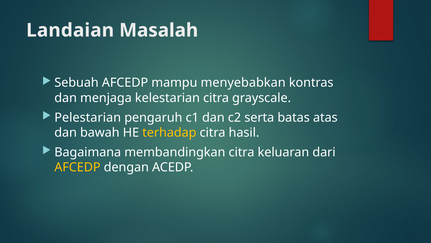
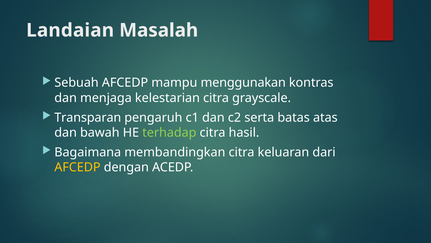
menyebabkan: menyebabkan -> menggunakan
Pelestarian: Pelestarian -> Transparan
terhadap colour: yellow -> light green
